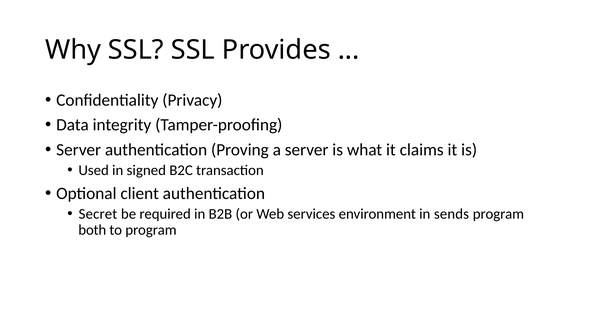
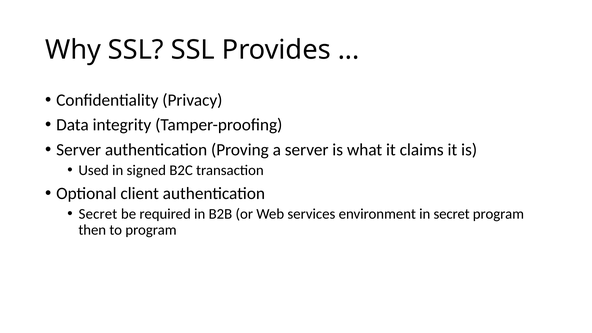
in sends: sends -> secret
both: both -> then
